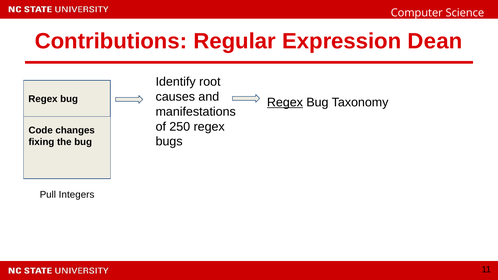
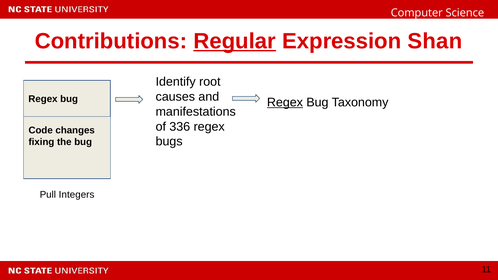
Regular underline: none -> present
Dean: Dean -> Shan
250: 250 -> 336
